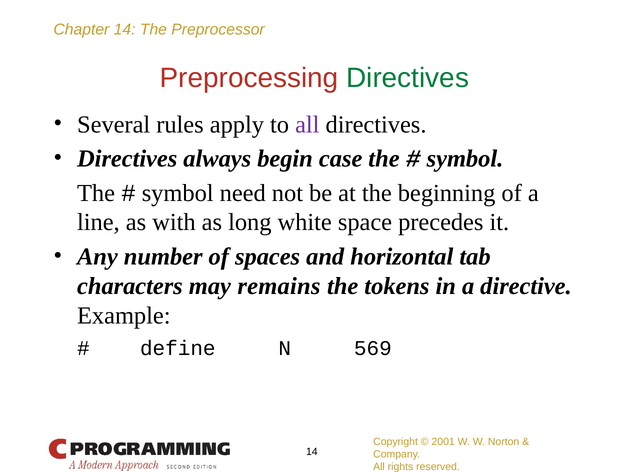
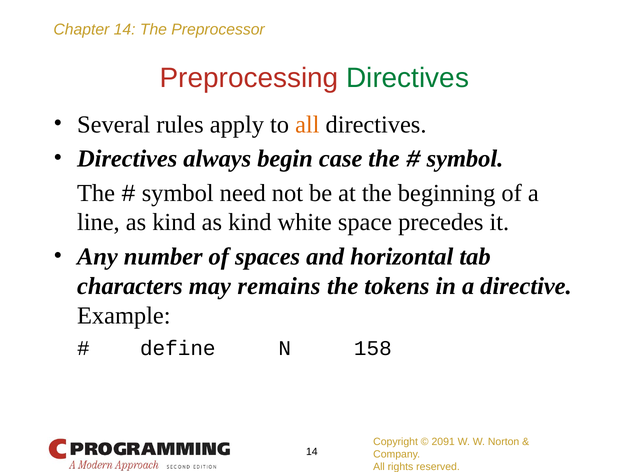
all at (307, 124) colour: purple -> orange
line as with: with -> kind
long at (250, 222): long -> kind
569: 569 -> 158
2001: 2001 -> 2091
